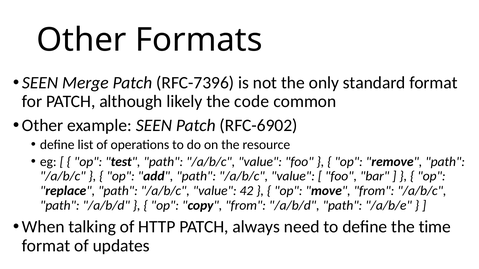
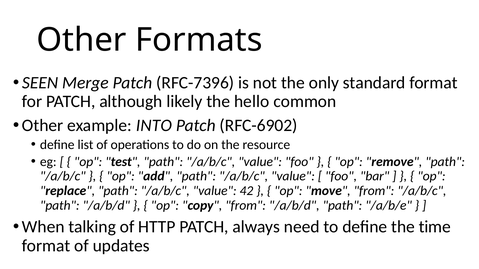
code: code -> hello
example SEEN: SEEN -> INTO
